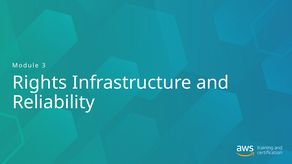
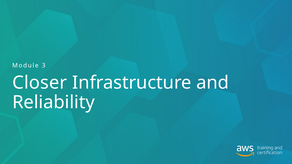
Rights: Rights -> Closer
